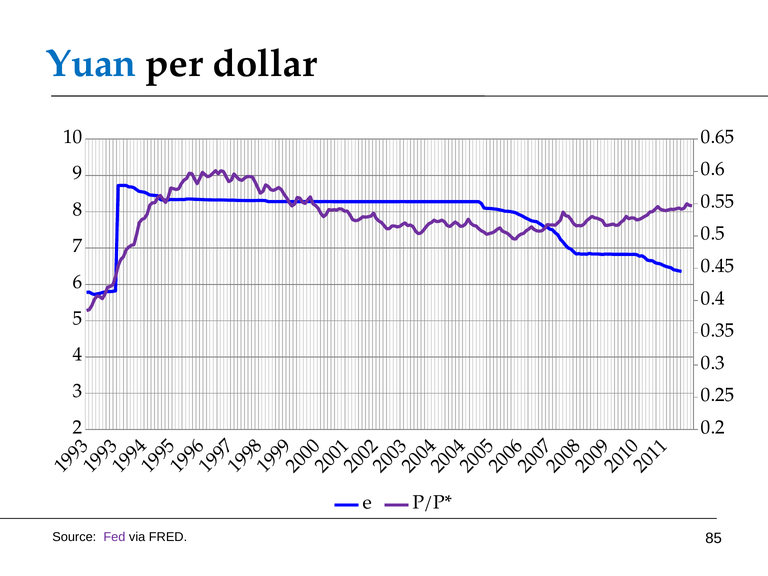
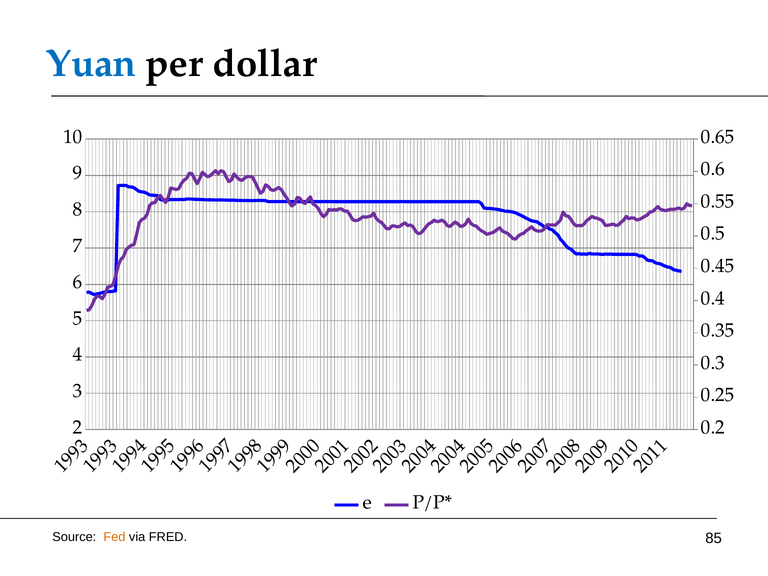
Fed colour: purple -> orange
